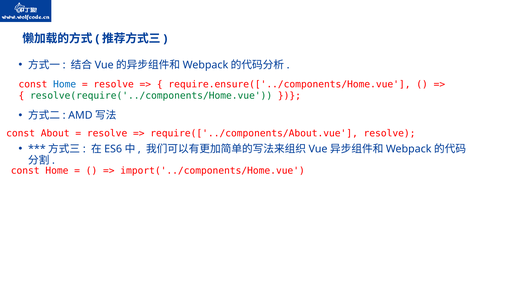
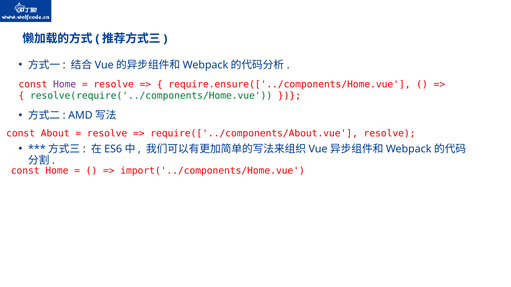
Home at (65, 84) colour: blue -> purple
